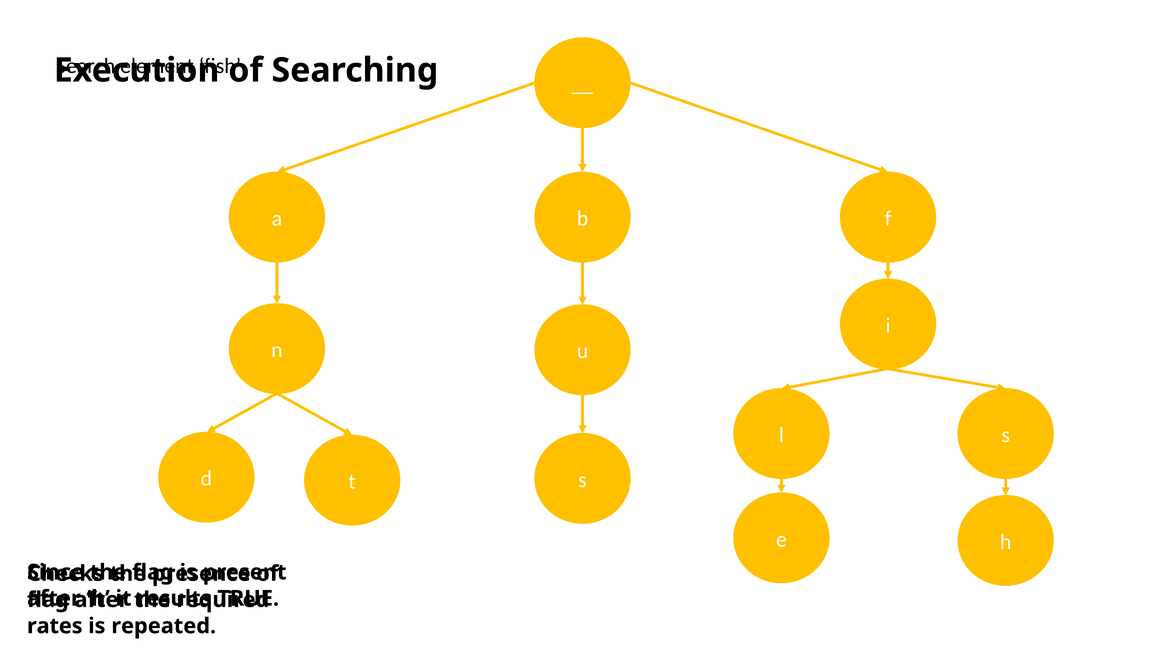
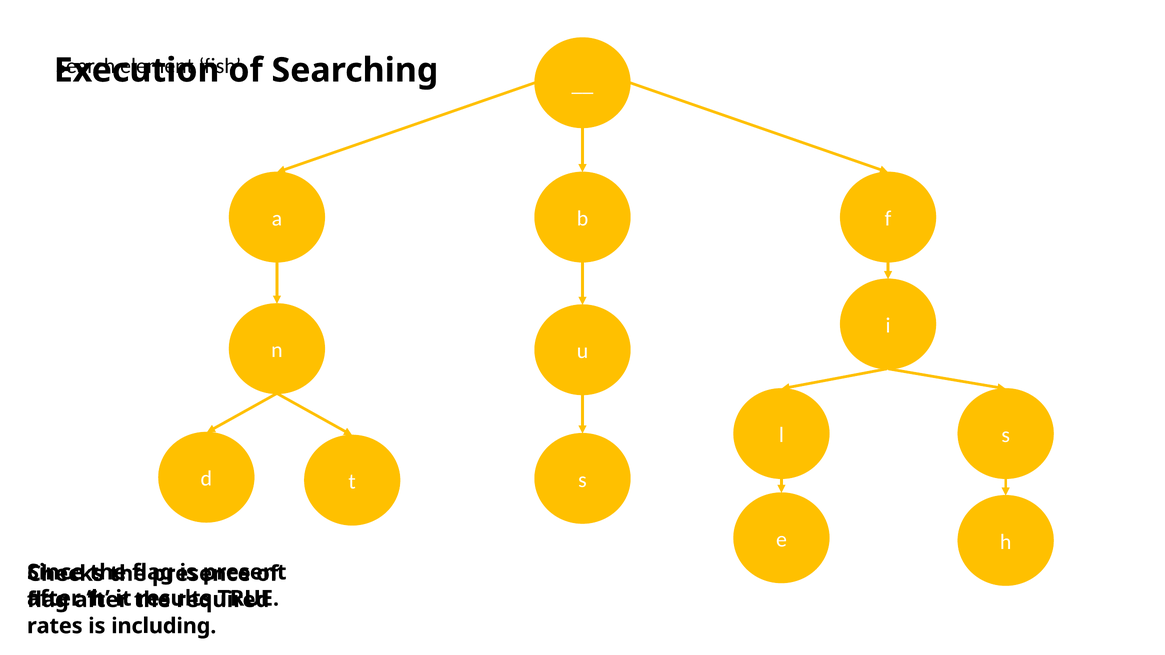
repeated: repeated -> including
